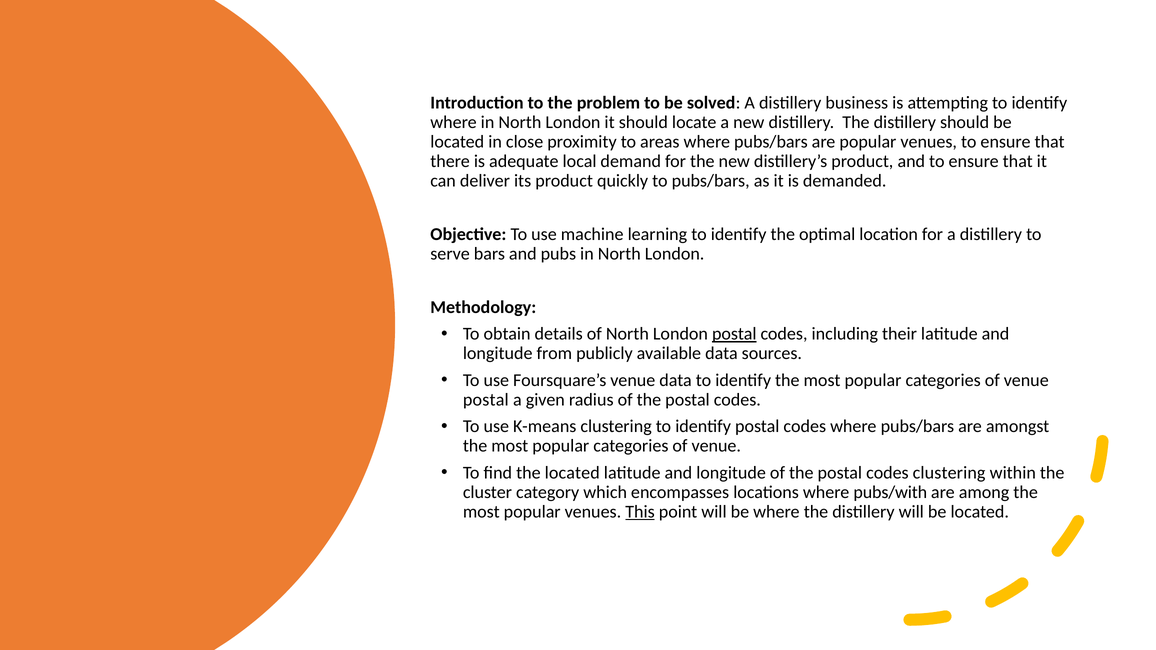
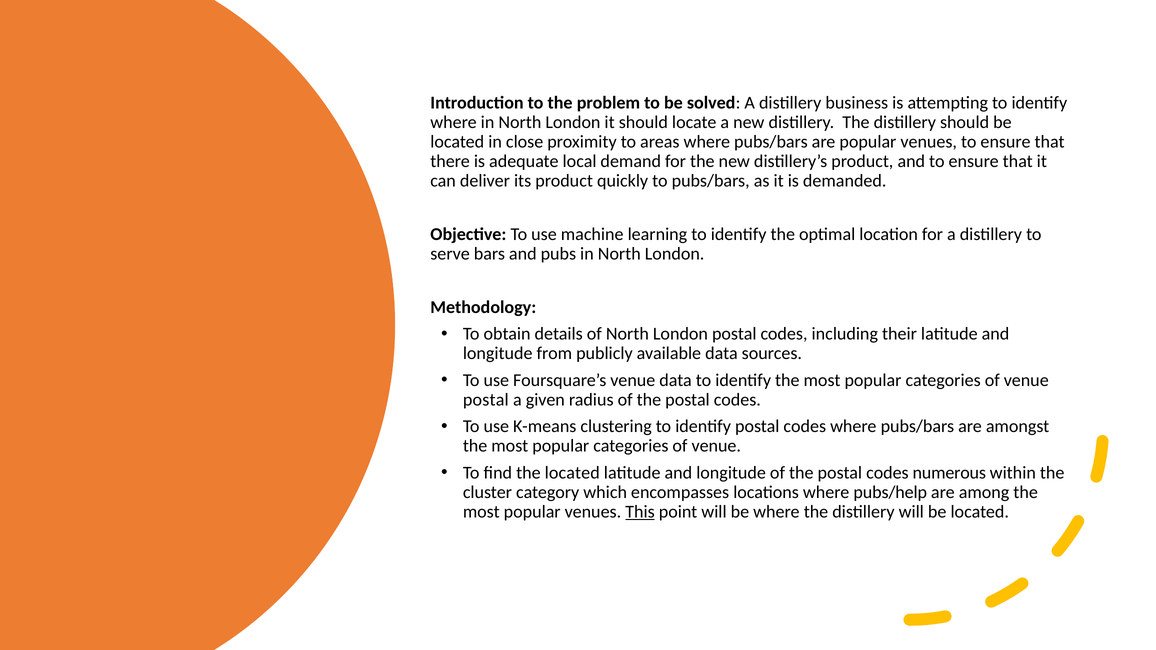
postal at (734, 334) underline: present -> none
codes clustering: clustering -> numerous
pubs/with: pubs/with -> pubs/help
